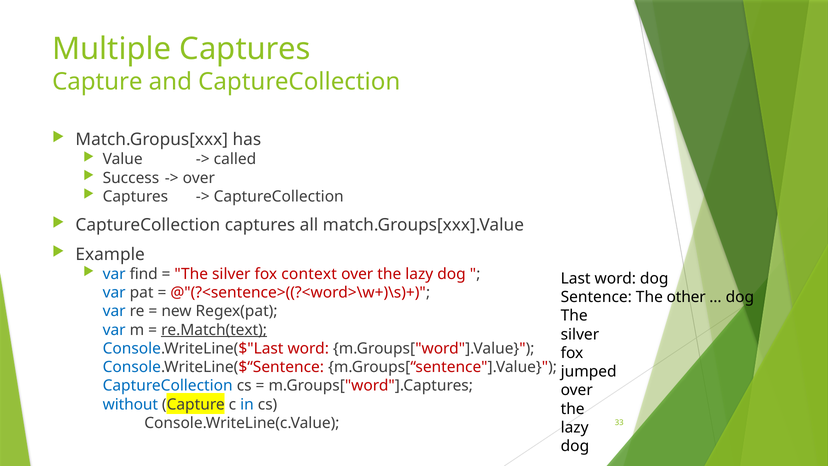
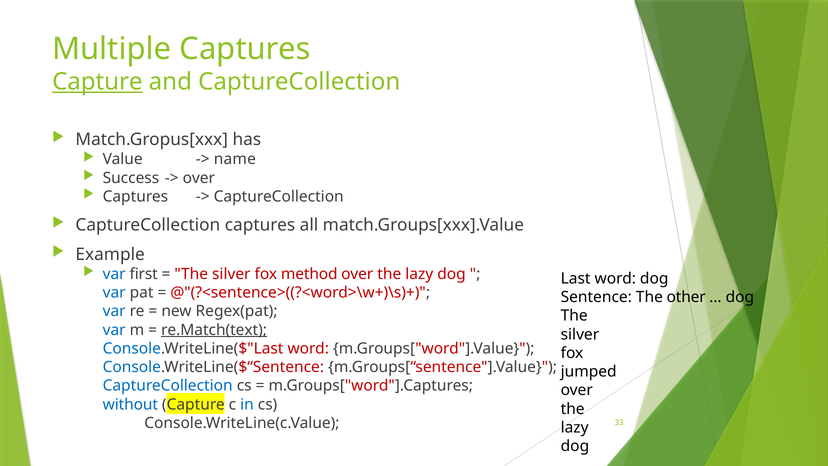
Capture at (97, 82) underline: none -> present
called: called -> name
find: find -> first
context: context -> method
